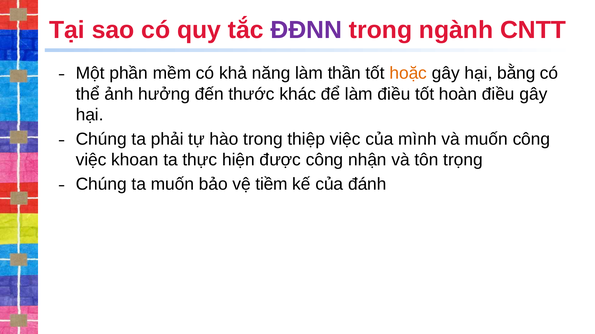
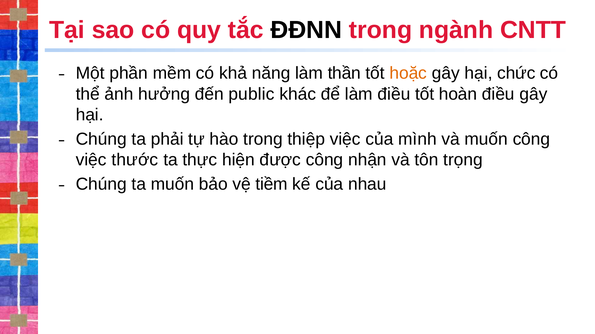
ĐĐNN colour: purple -> black
bằng: bằng -> chức
thước: thước -> public
khoan: khoan -> thước
đánh: đánh -> nhau
